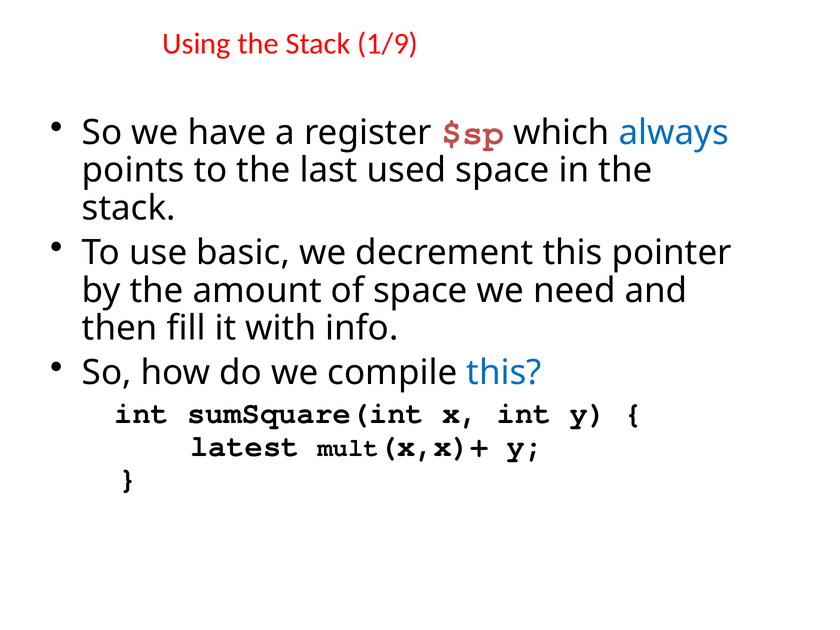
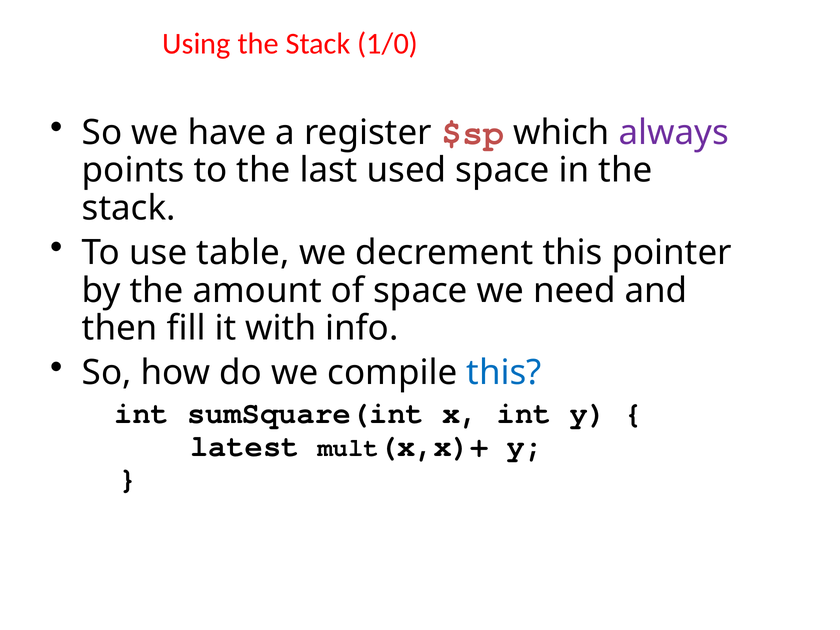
1/9: 1/9 -> 1/0
always colour: blue -> purple
basic: basic -> table
